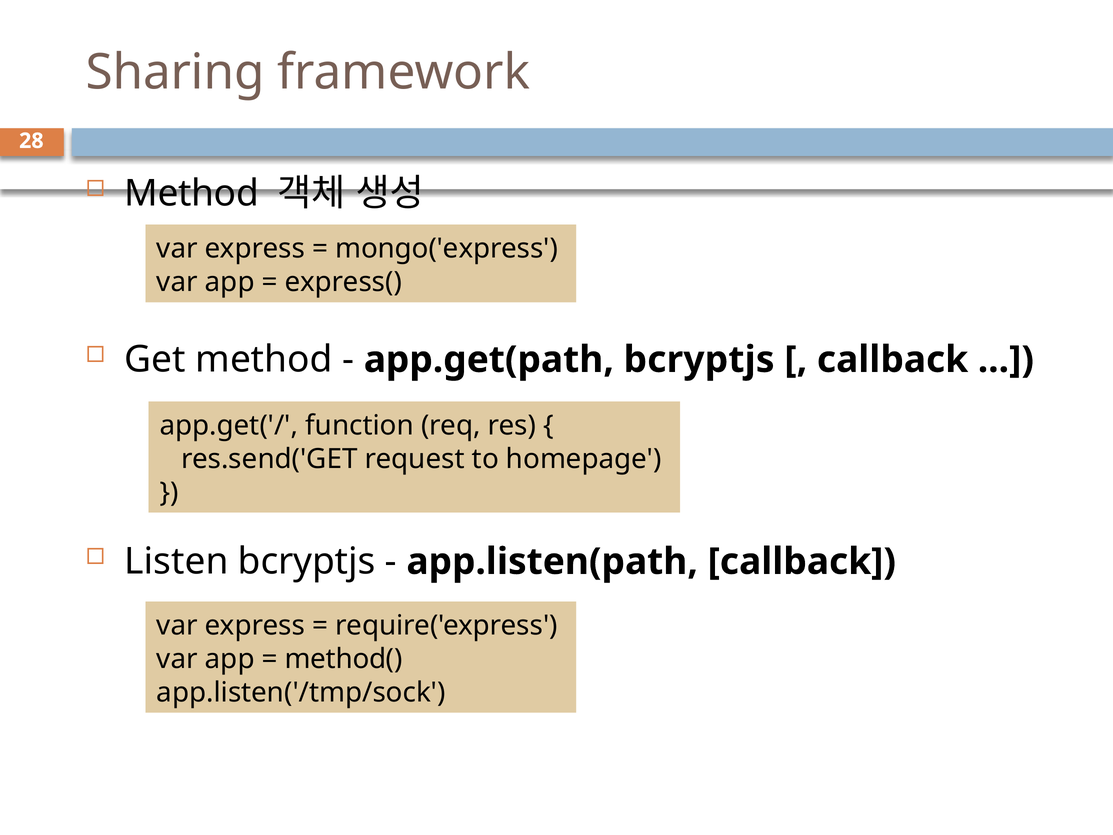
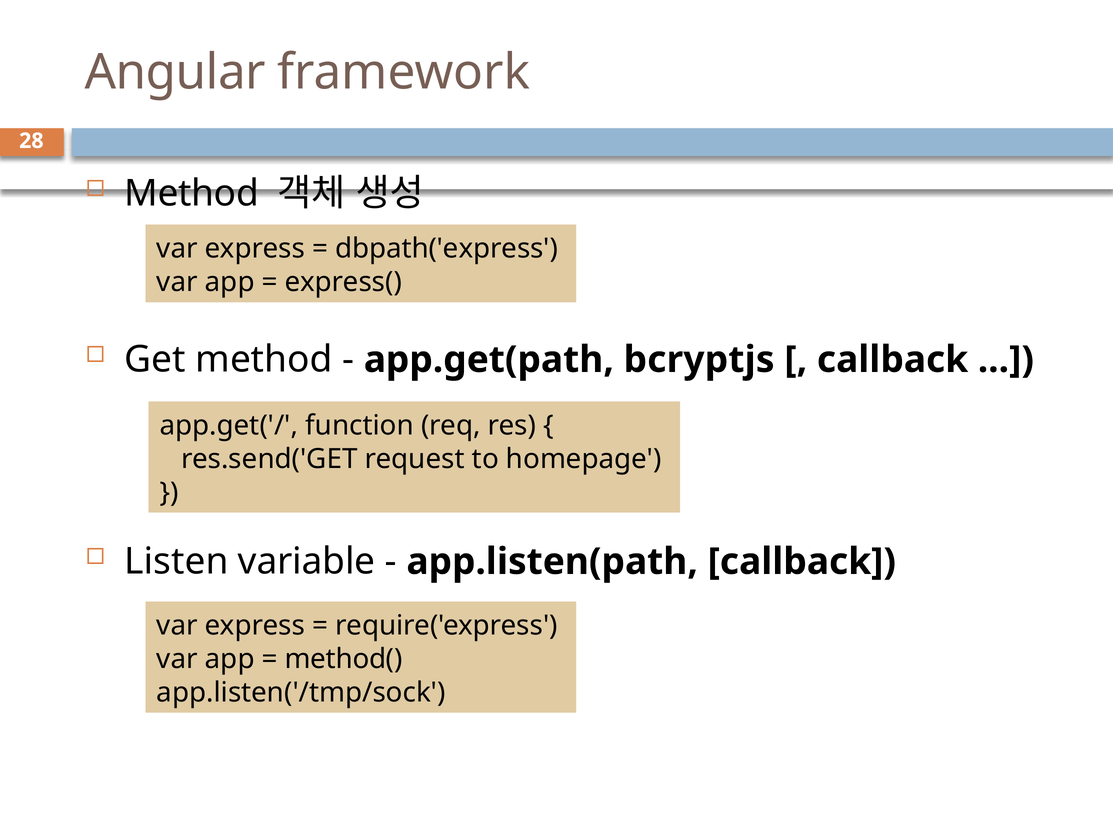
Sharing: Sharing -> Angular
mongo('express: mongo('express -> dbpath('express
Listen bcryptjs: bcryptjs -> variable
